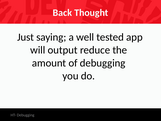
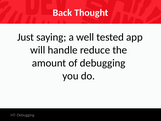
output: output -> handle
